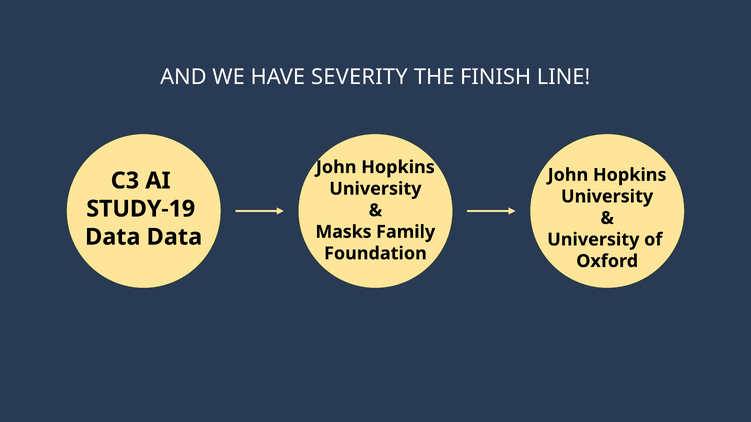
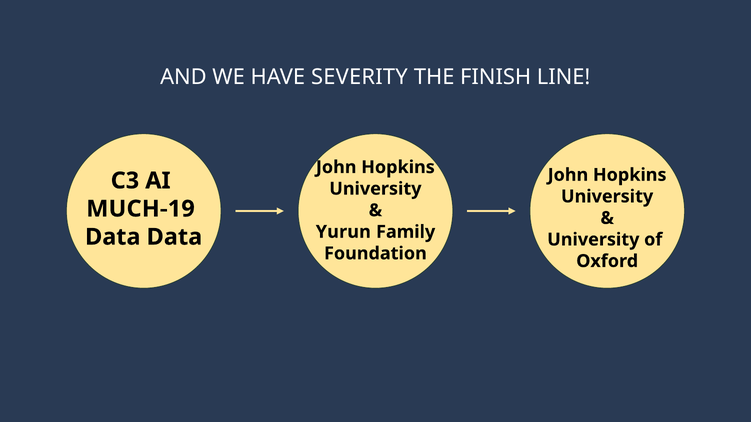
STUDY-19: STUDY-19 -> MUCH-19
Masks: Masks -> Yurun
